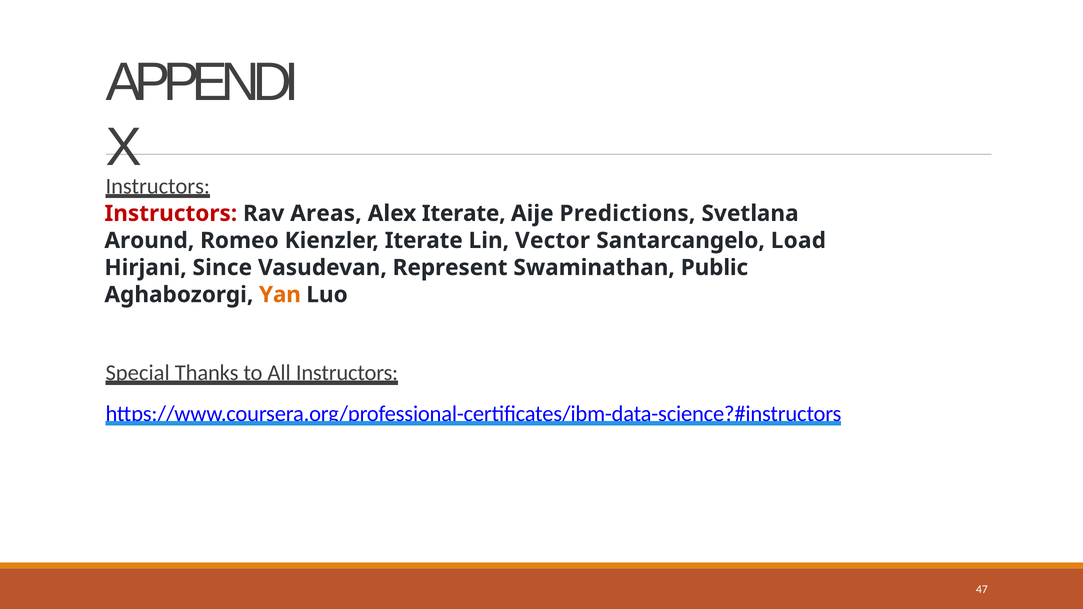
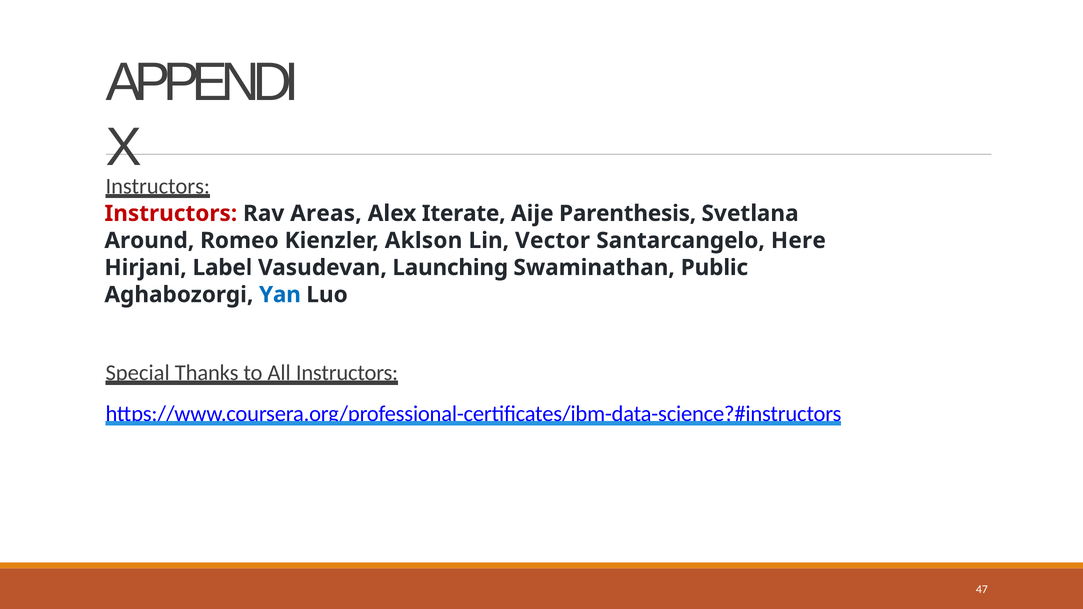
Predictions: Predictions -> Parenthesis
Kienzler Iterate: Iterate -> Aklson
Load: Load -> Here
Since: Since -> Label
Represent: Represent -> Launching
Yan colour: orange -> blue
